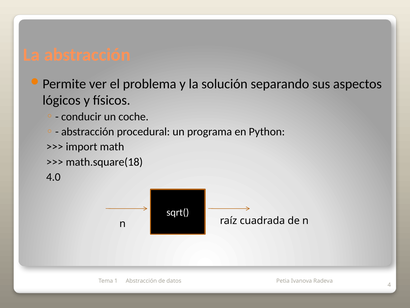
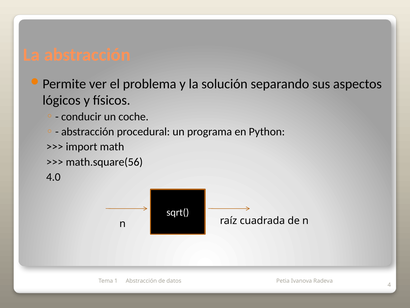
math.square(18: math.square(18 -> math.square(56
